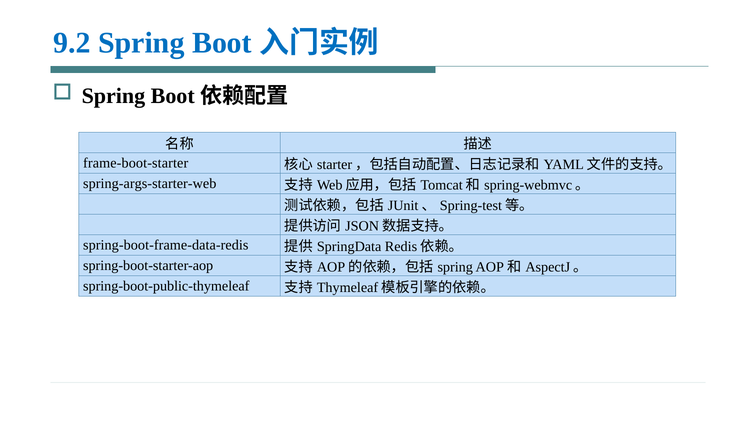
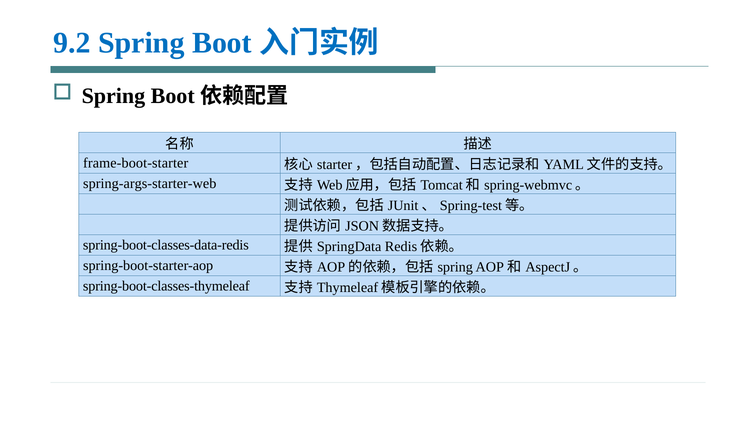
spring-boot-frame-data-redis: spring-boot-frame-data-redis -> spring-boot-classes-data-redis
spring-boot-public-thymeleaf: spring-boot-public-thymeleaf -> spring-boot-classes-thymeleaf
